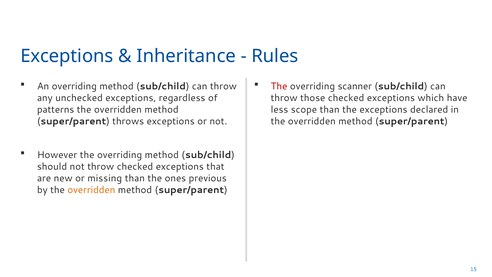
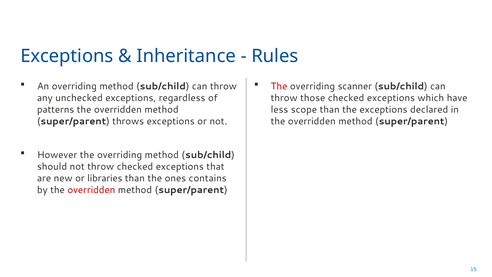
missing: missing -> libraries
previous: previous -> contains
overridden at (91, 190) colour: orange -> red
